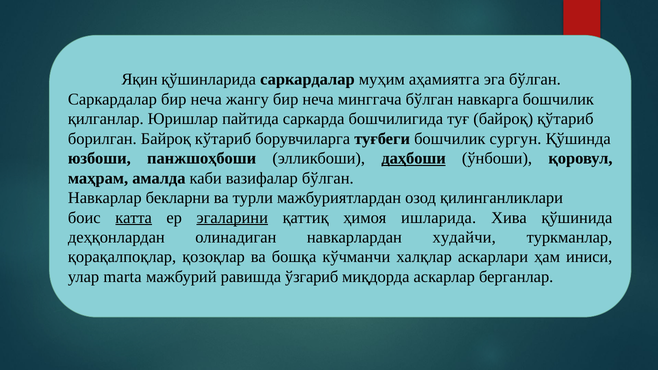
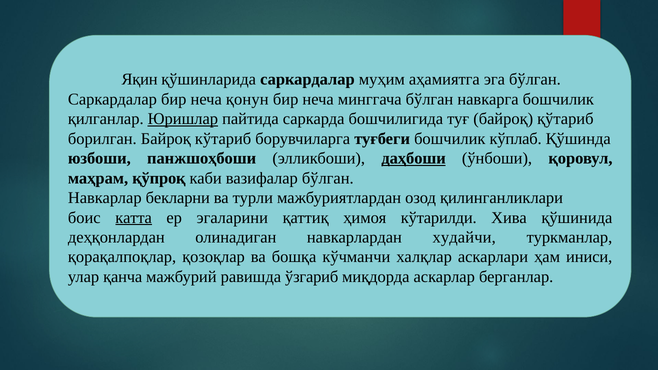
жангу: жангу -> қонун
Юришлар underline: none -> present
сургун: сургун -> кўплаб
амалда: амалда -> қўпроқ
эгаларини underline: present -> none
ишларида: ишларида -> кўтарилди
marta: marta -> қанча
